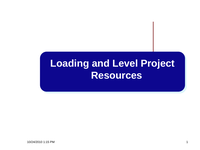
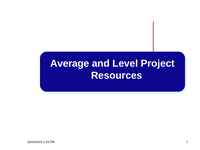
Loading: Loading -> Average
